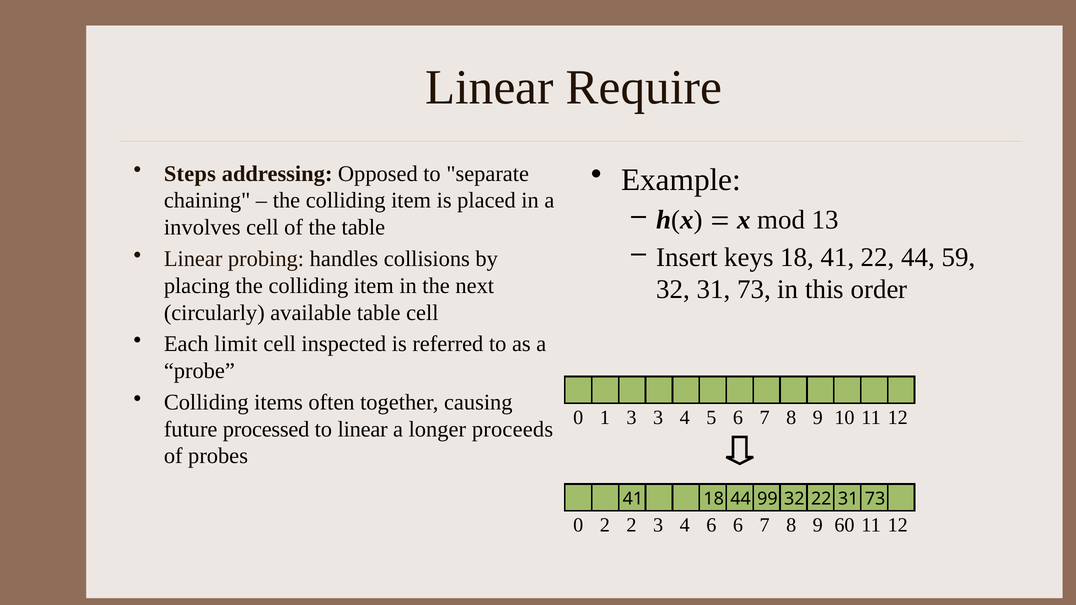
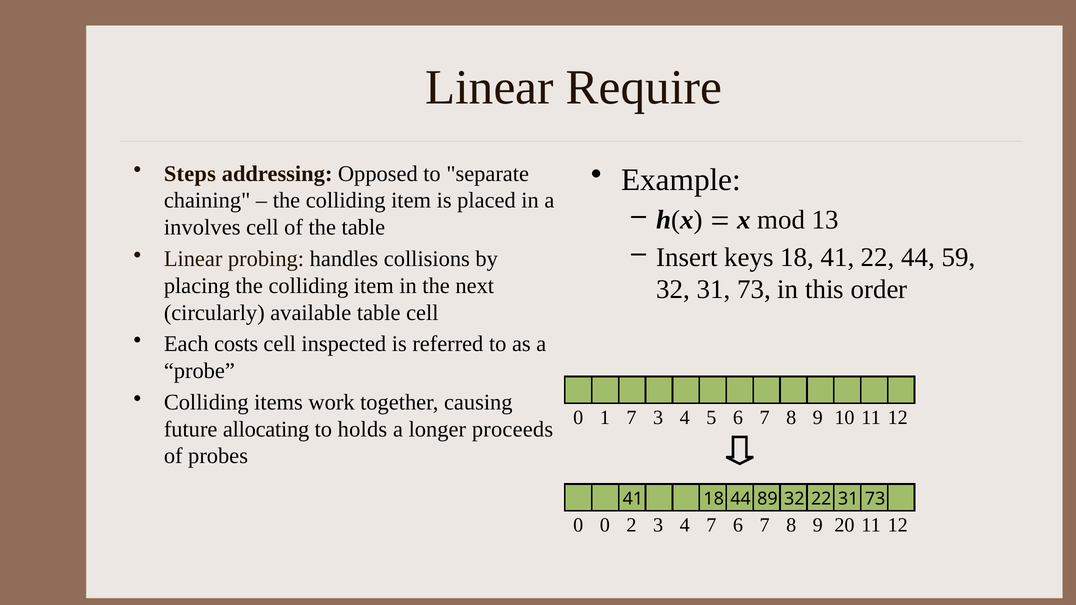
limit: limit -> costs
often: often -> work
1 3: 3 -> 7
processed: processed -> allocating
to linear: linear -> holds
99: 99 -> 89
0 2: 2 -> 0
4 6: 6 -> 7
60: 60 -> 20
